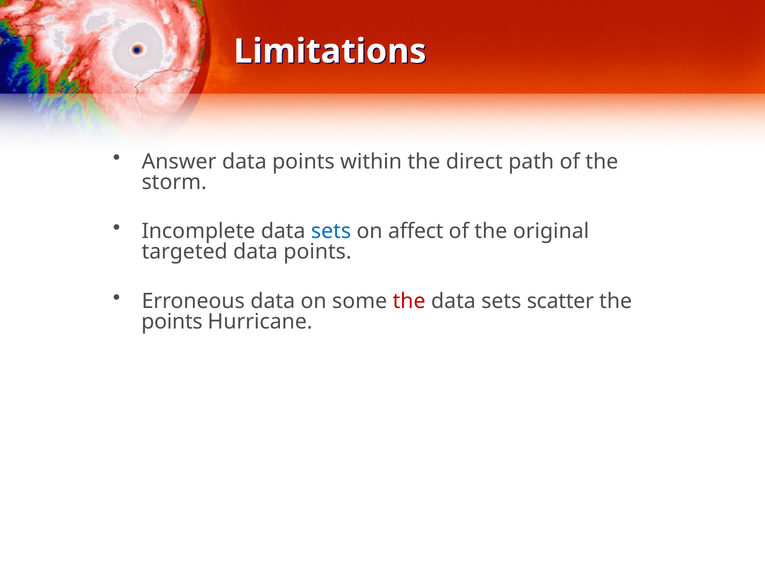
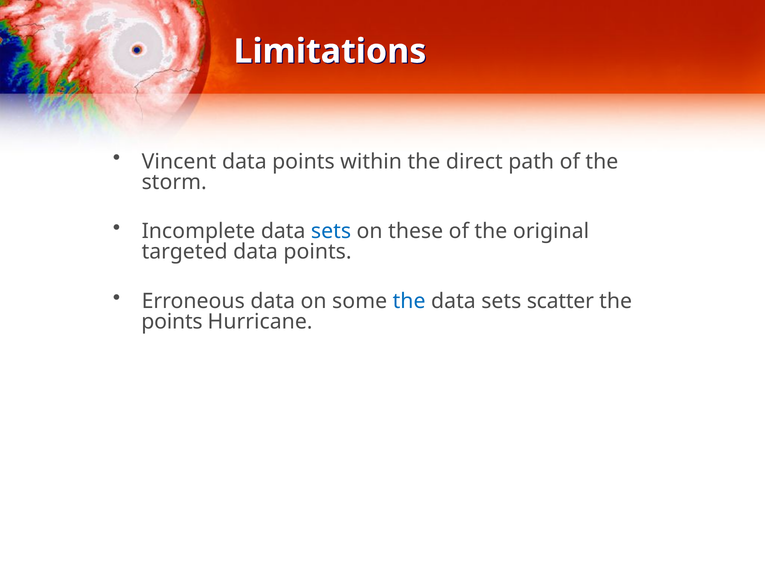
Answer: Answer -> Vincent
affect: affect -> these
the at (409, 301) colour: red -> blue
